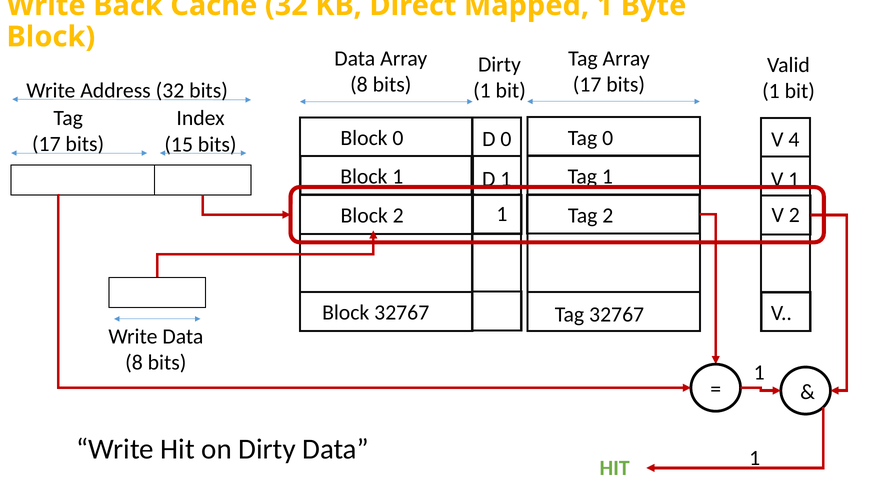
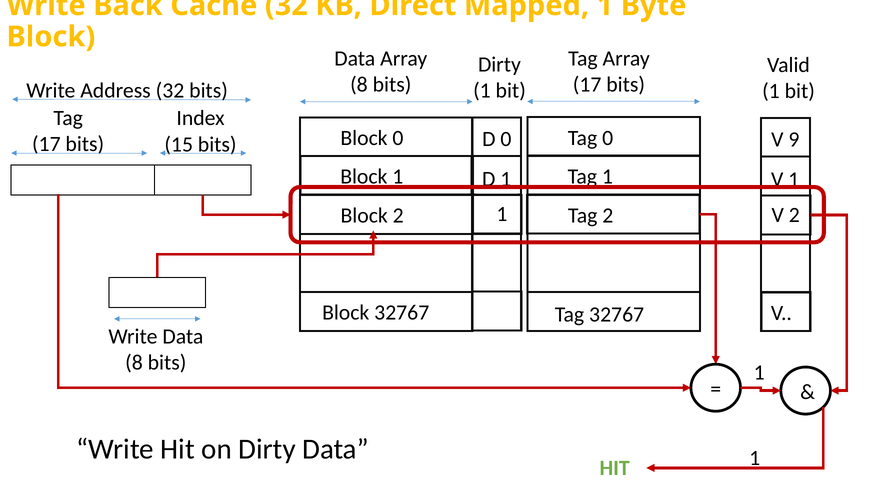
4: 4 -> 9
